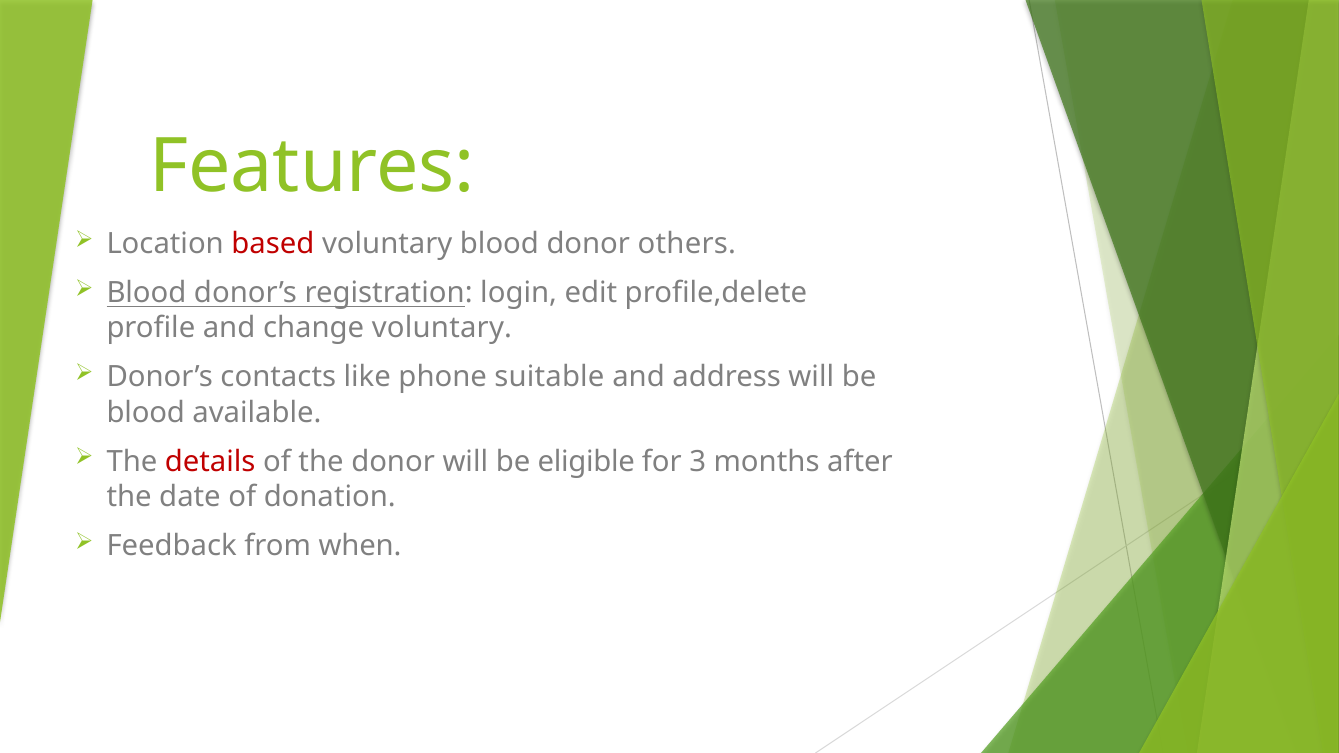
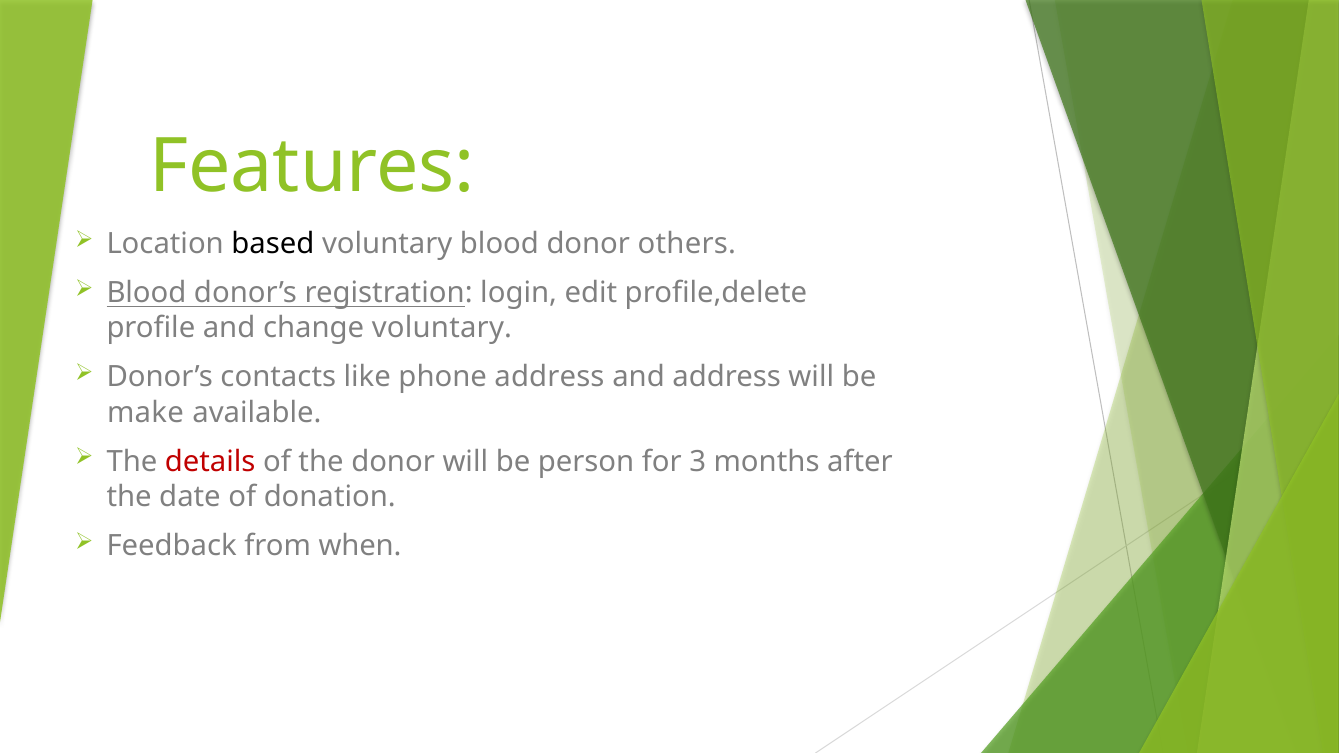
based colour: red -> black
phone suitable: suitable -> address
blood at (146, 412): blood -> make
eligible: eligible -> person
